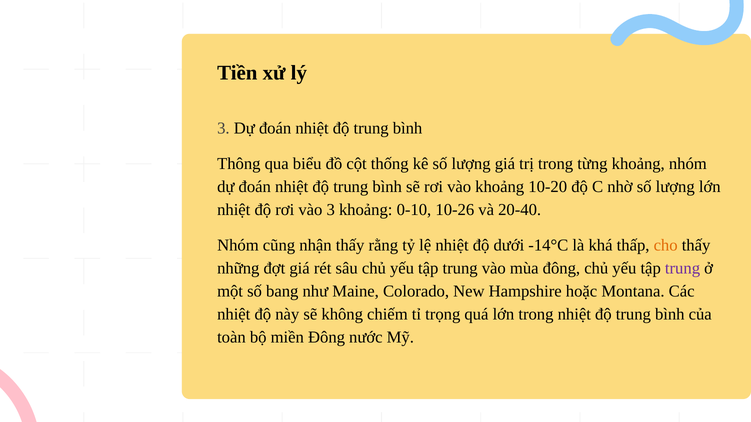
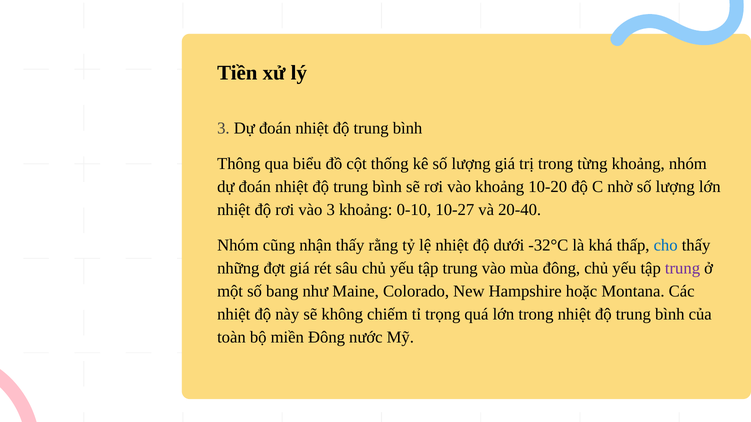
10-26: 10-26 -> 10-27
-14°C: -14°C -> -32°C
cho colour: orange -> blue
